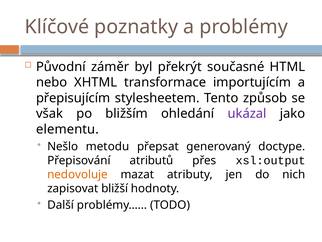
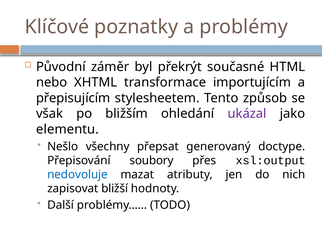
metodu: metodu -> všechny
atributů: atributů -> soubory
nedovoluje colour: orange -> blue
